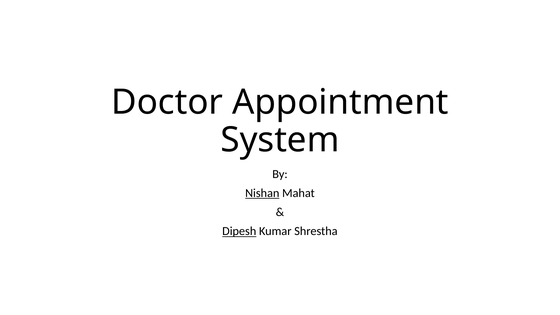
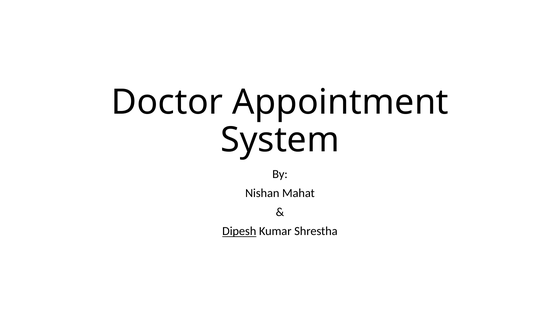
Nishan underline: present -> none
